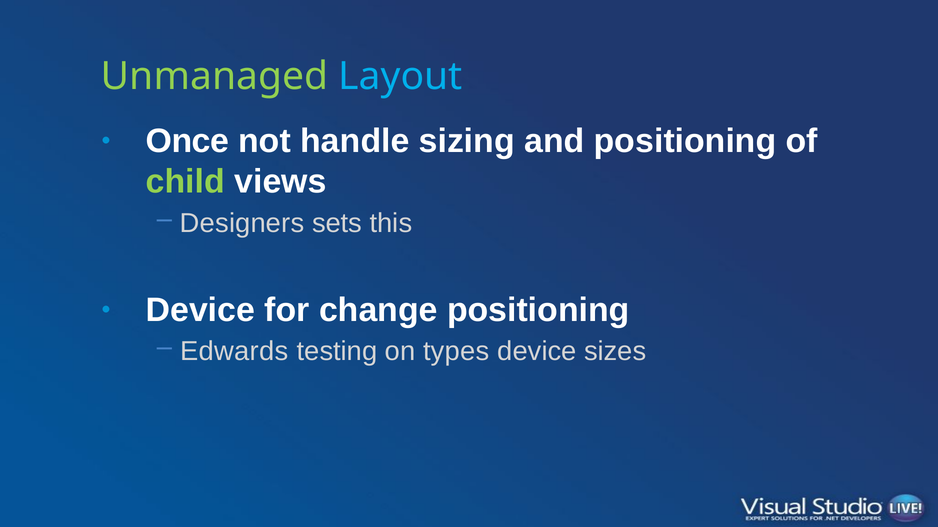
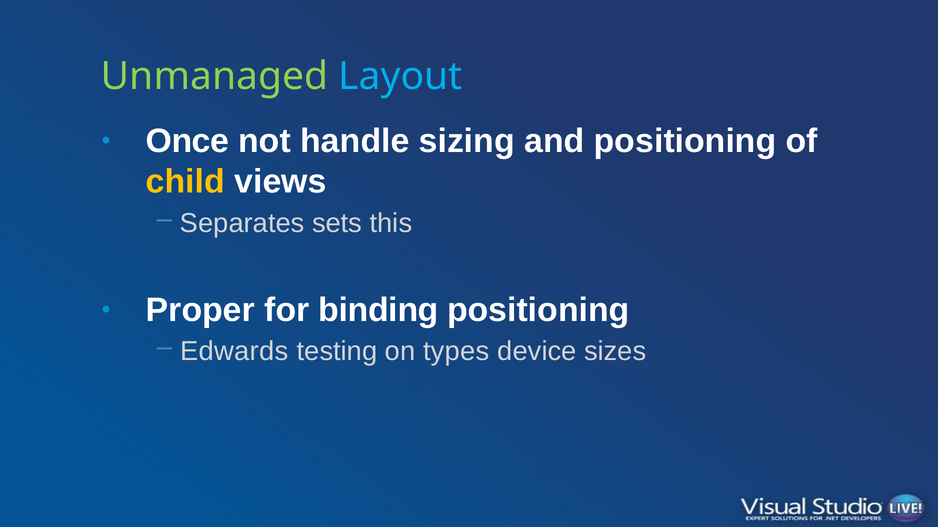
child colour: light green -> yellow
Designers: Designers -> Separates
Device at (200, 310): Device -> Proper
change: change -> binding
